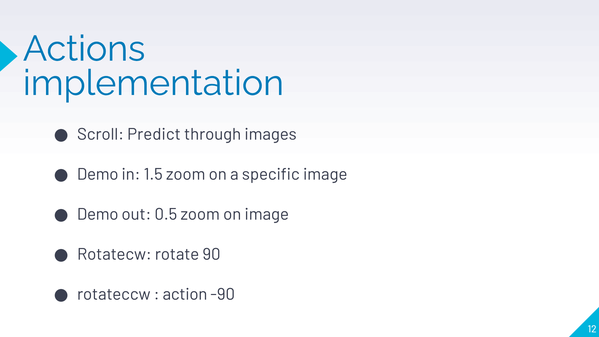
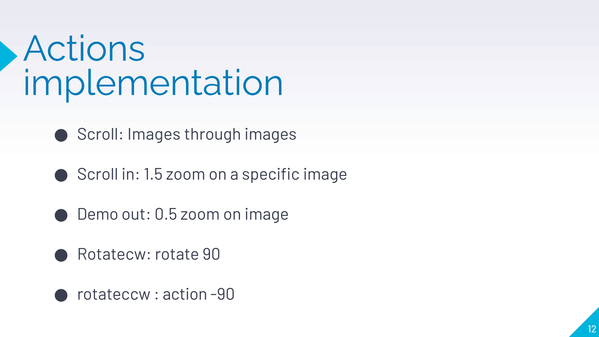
Scroll Predict: Predict -> Images
Demo at (98, 174): Demo -> Scroll
